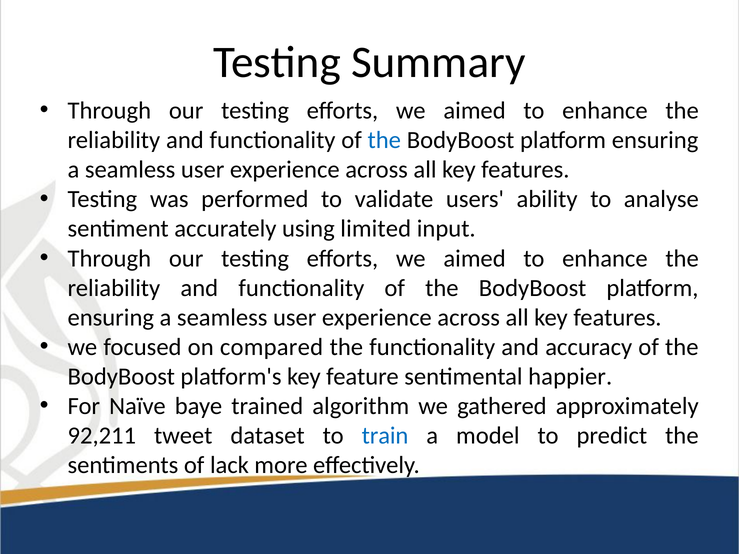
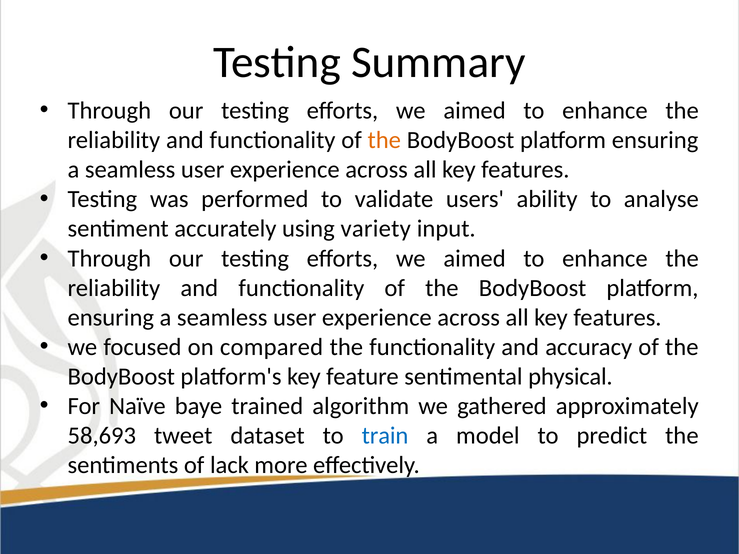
the at (384, 140) colour: blue -> orange
limited: limited -> variety
happier: happier -> physical
92,211: 92,211 -> 58,693
